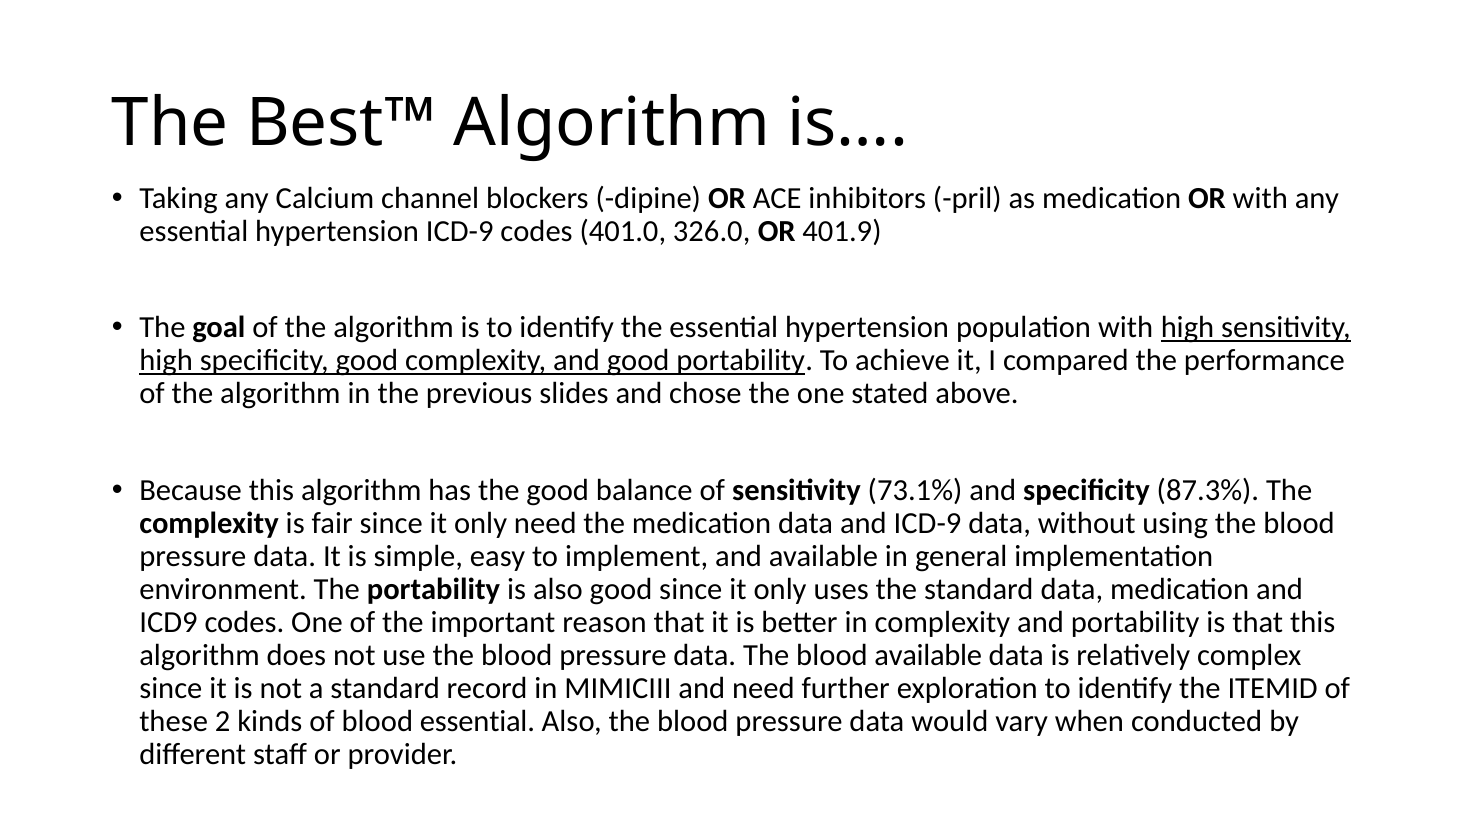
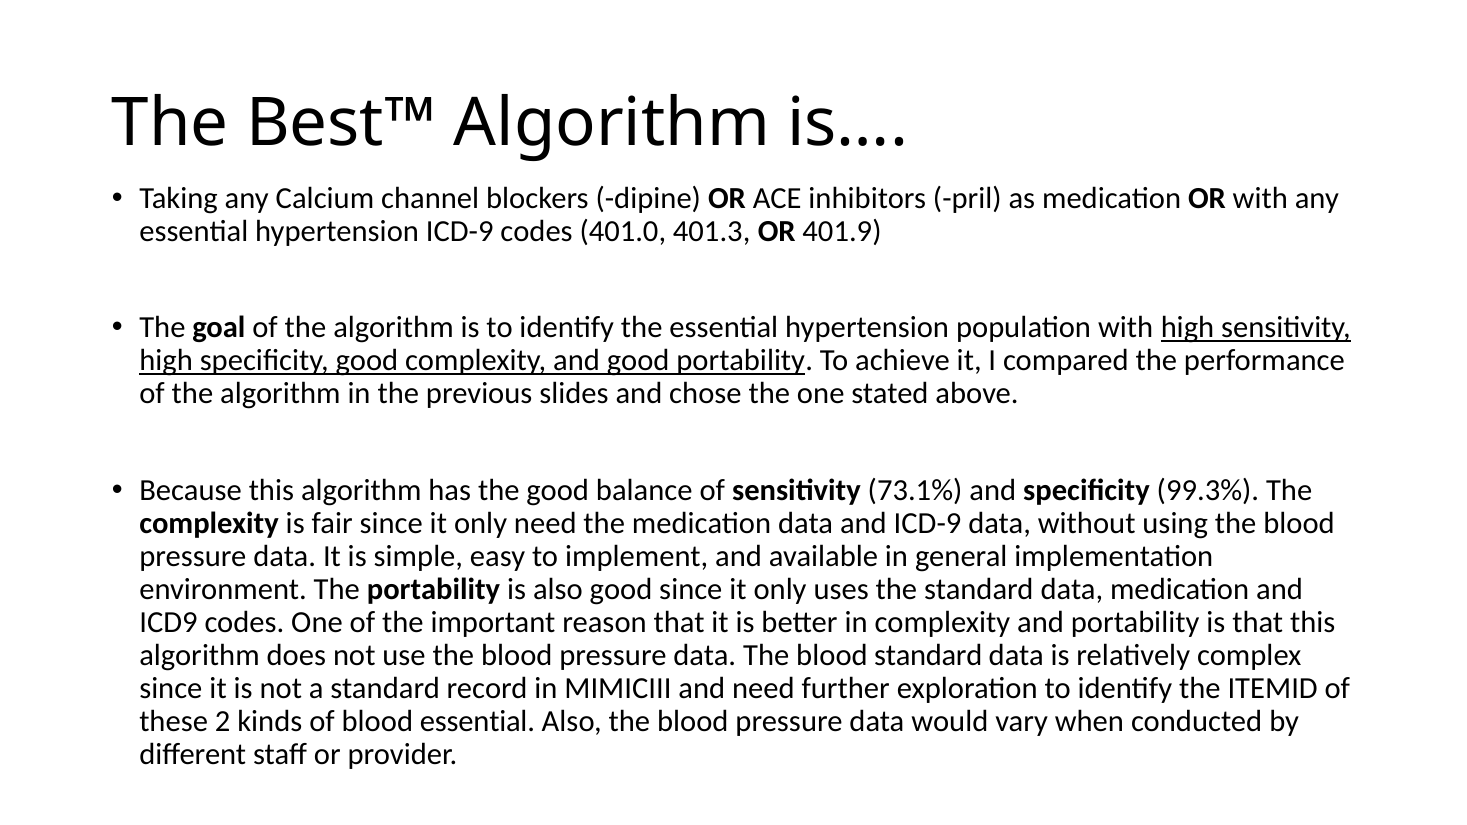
326.0: 326.0 -> 401.3
87.3%: 87.3% -> 99.3%
blood available: available -> standard
